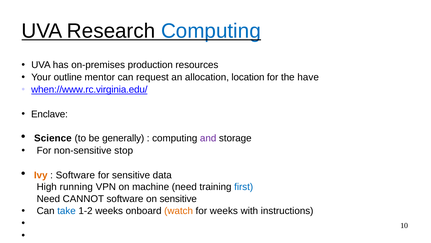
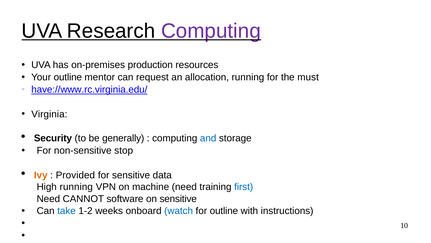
Computing at (211, 31) colour: blue -> purple
allocation location: location -> running
have: have -> must
when://www.rc.virginia.edu/: when://www.rc.virginia.edu/ -> have://www.rc.virginia.edu/
Enclave: Enclave -> Virginia
Science: Science -> Security
and colour: purple -> blue
Software at (75, 175): Software -> Provided
watch colour: orange -> blue
for weeks: weeks -> outline
